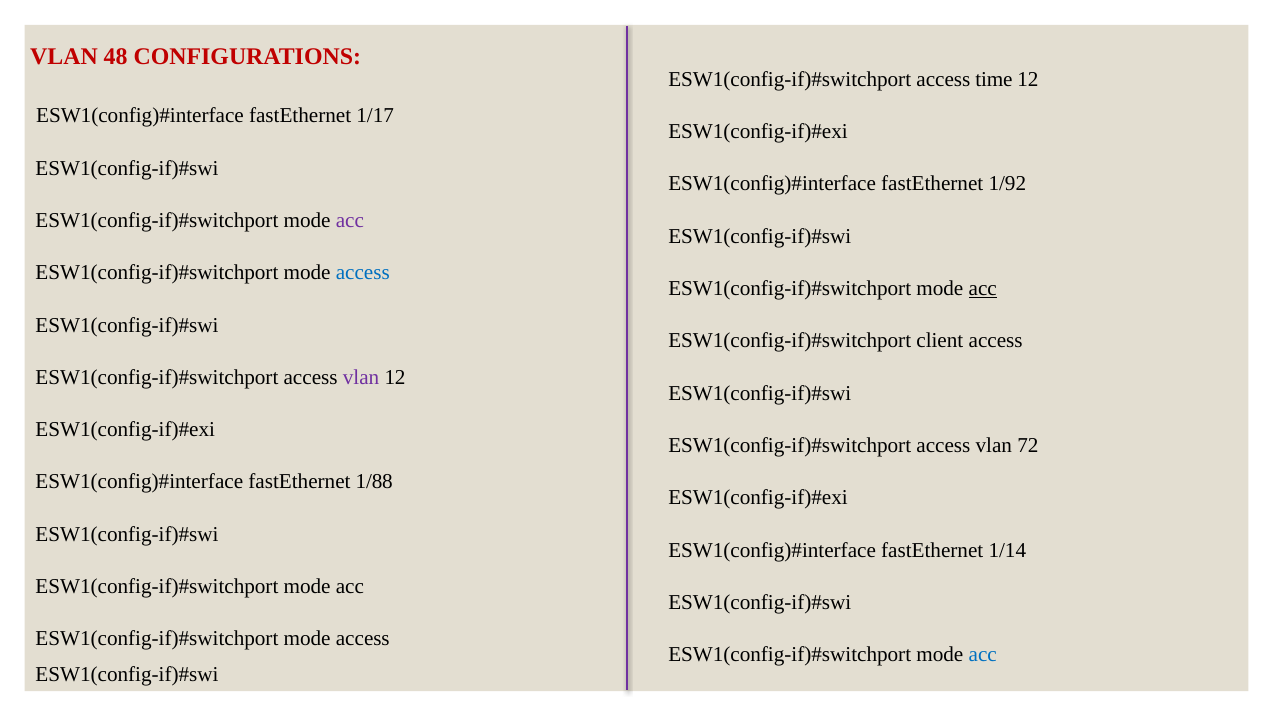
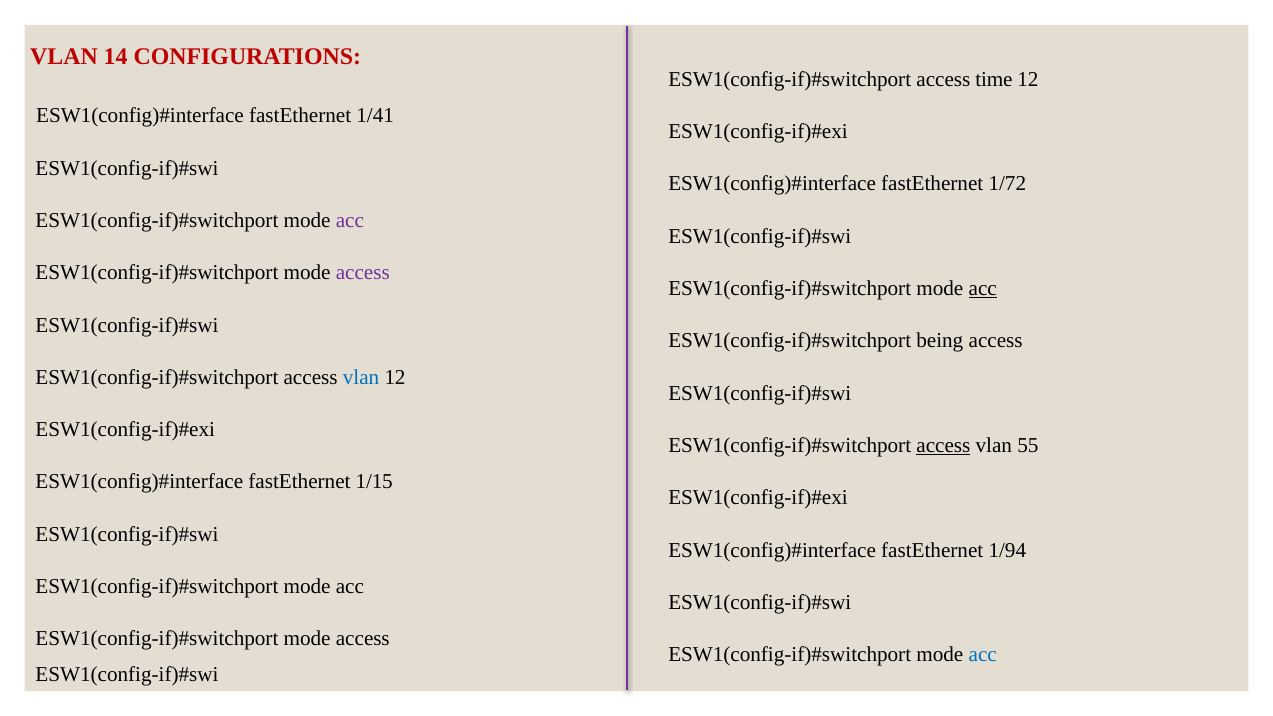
48: 48 -> 14
1/17: 1/17 -> 1/41
1/92: 1/92 -> 1/72
access at (363, 273) colour: blue -> purple
client: client -> being
vlan at (361, 377) colour: purple -> blue
access at (943, 445) underline: none -> present
72: 72 -> 55
1/88: 1/88 -> 1/15
1/14: 1/14 -> 1/94
